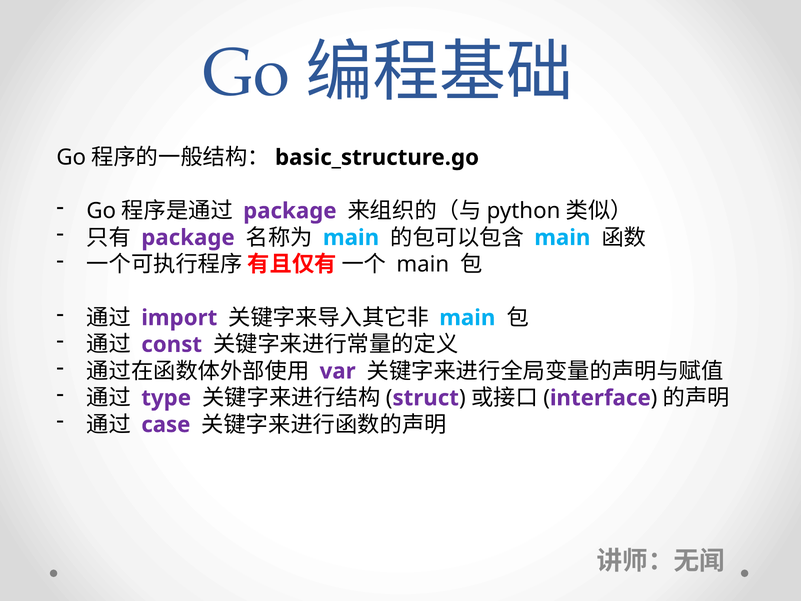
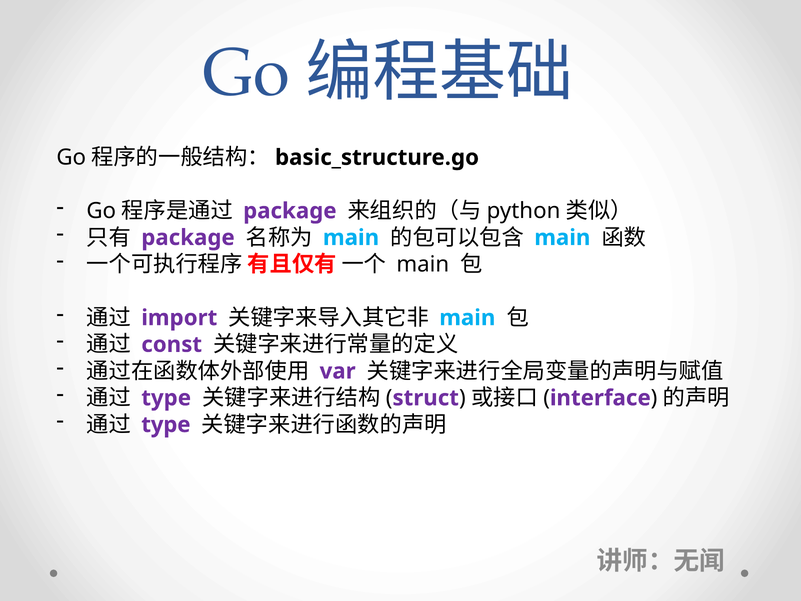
case at (166, 425): case -> type
